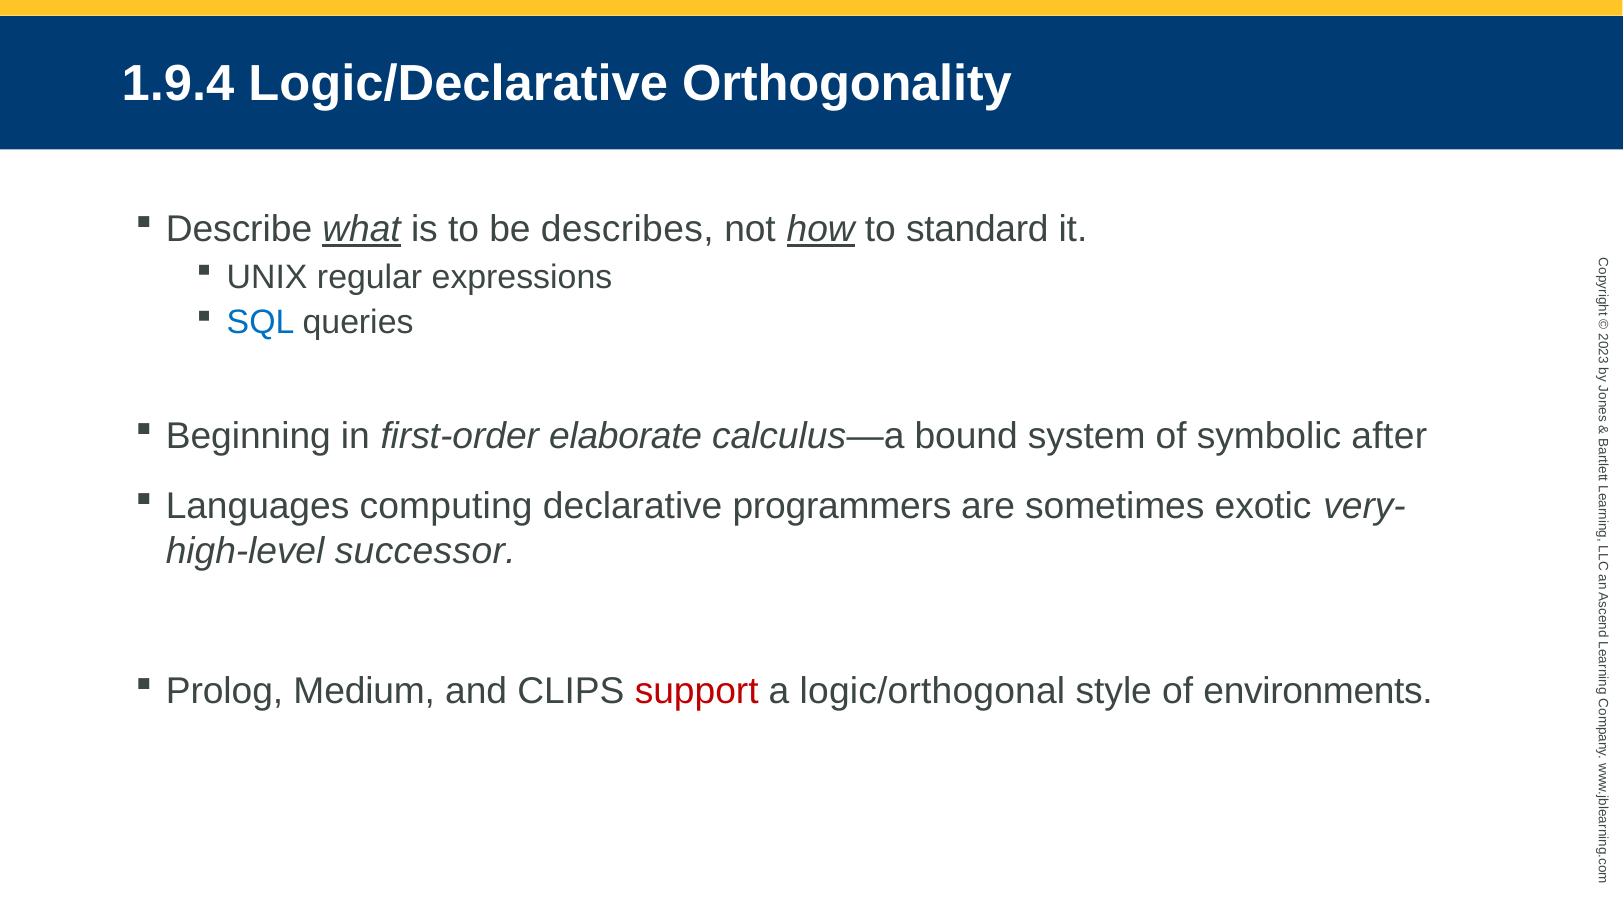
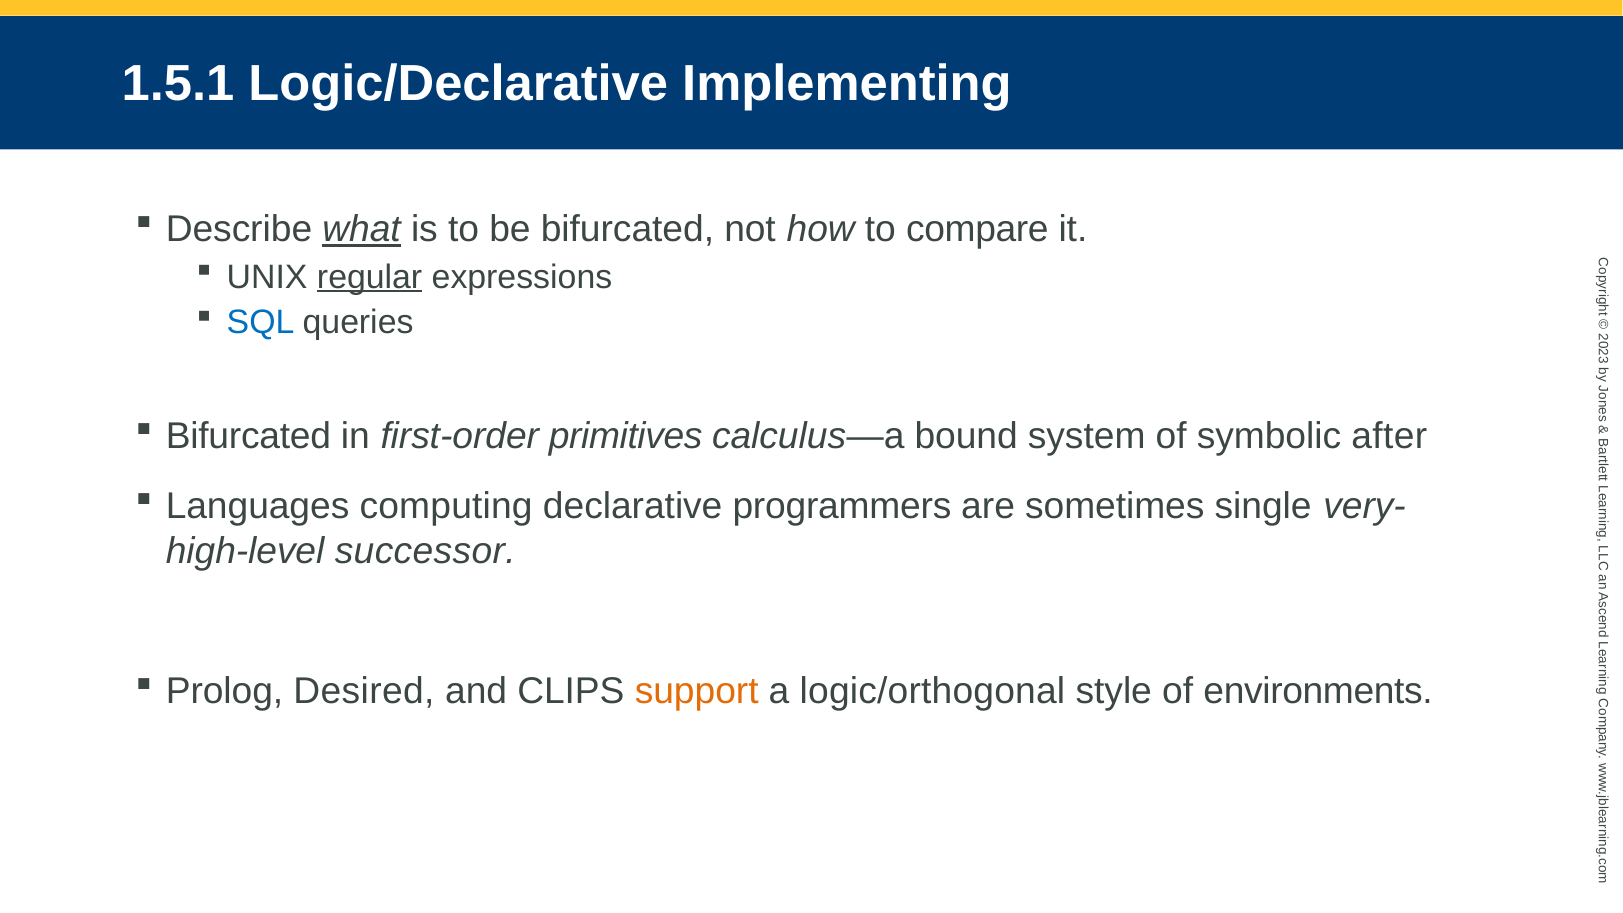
1.9.4: 1.9.4 -> 1.5.1
Orthogonality: Orthogonality -> Implementing
be describes: describes -> bifurcated
how underline: present -> none
standard: standard -> compare
regular underline: none -> present
Beginning at (248, 436): Beginning -> Bifurcated
elaborate: elaborate -> primitives
exotic: exotic -> single
Medium: Medium -> Desired
support colour: red -> orange
